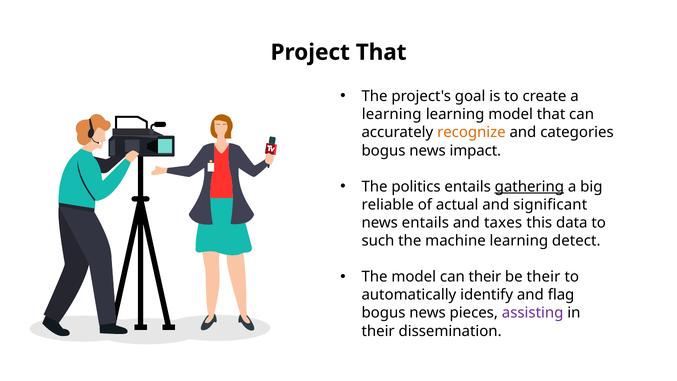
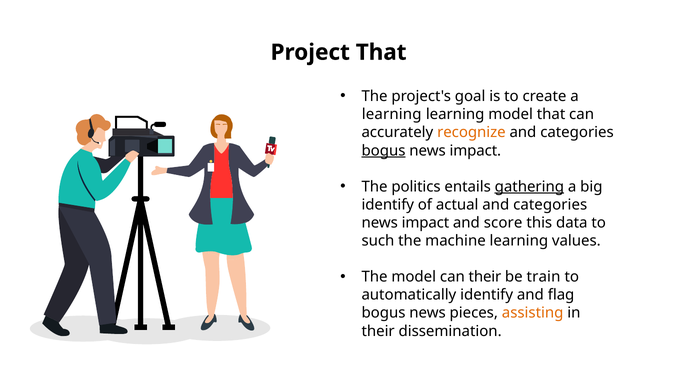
bogus at (384, 150) underline: none -> present
reliable at (388, 205): reliable -> identify
actual and significant: significant -> categories
entails at (425, 223): entails -> impact
taxes: taxes -> score
detect: detect -> values
be their: their -> train
assisting colour: purple -> orange
